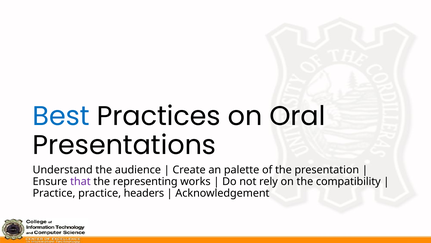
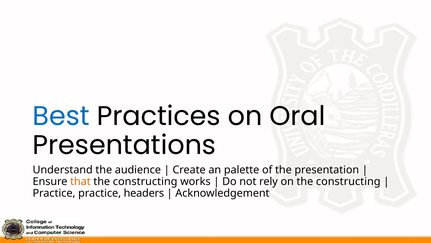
that colour: purple -> orange
representing at (145, 181): representing -> constructing
on the compatibility: compatibility -> constructing
